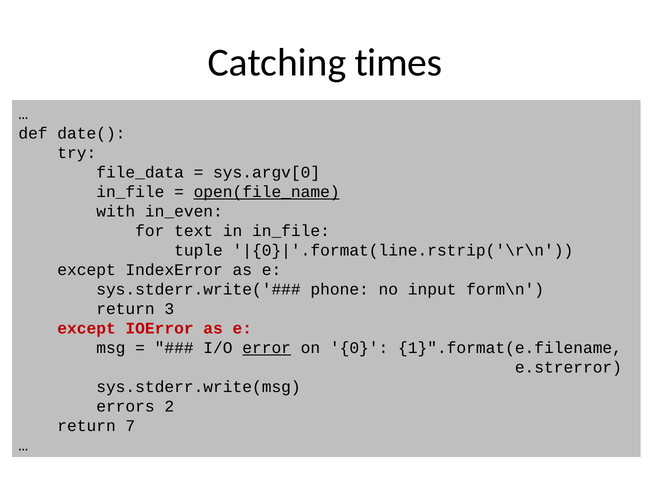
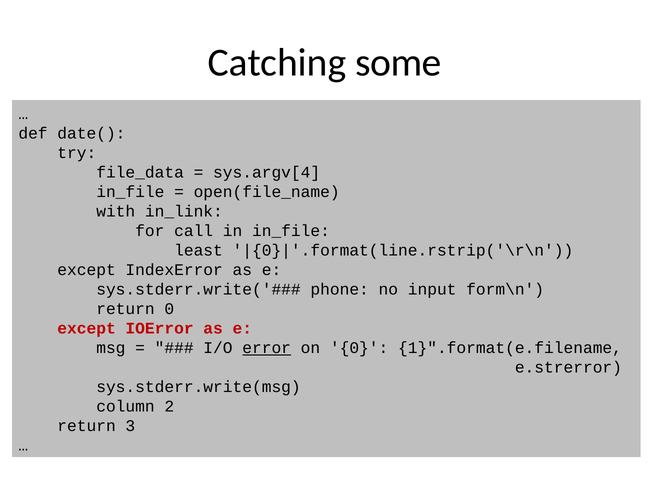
times: times -> some
sys.argv[0: sys.argv[0 -> sys.argv[4
open(file_name underline: present -> none
in_even: in_even -> in_link
text: text -> call
tuple: tuple -> least
return 3: 3 -> 0
errors: errors -> column
7: 7 -> 3
